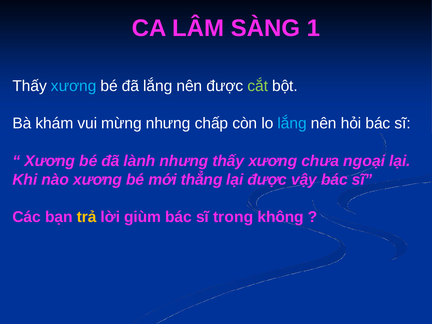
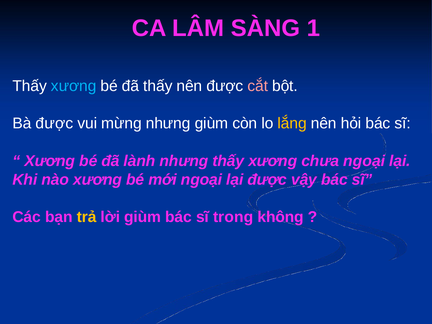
đã lắng: lắng -> thấy
cắt colour: light green -> pink
Bà khám: khám -> được
nhưng chấp: chấp -> giùm
lắng at (292, 123) colour: light blue -> yellow
mới thẳng: thẳng -> ngoại
